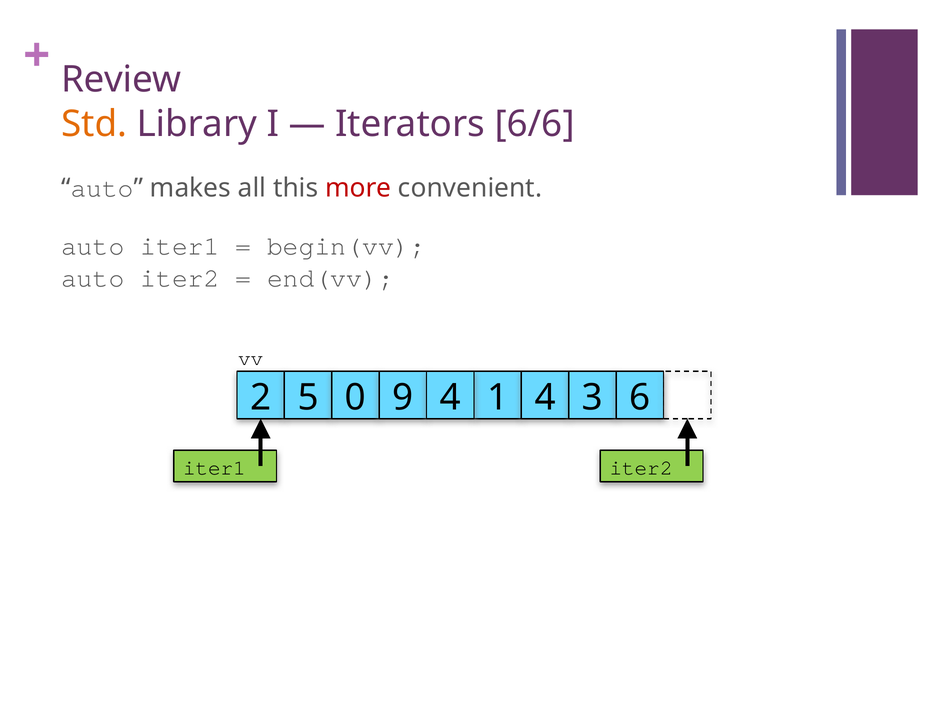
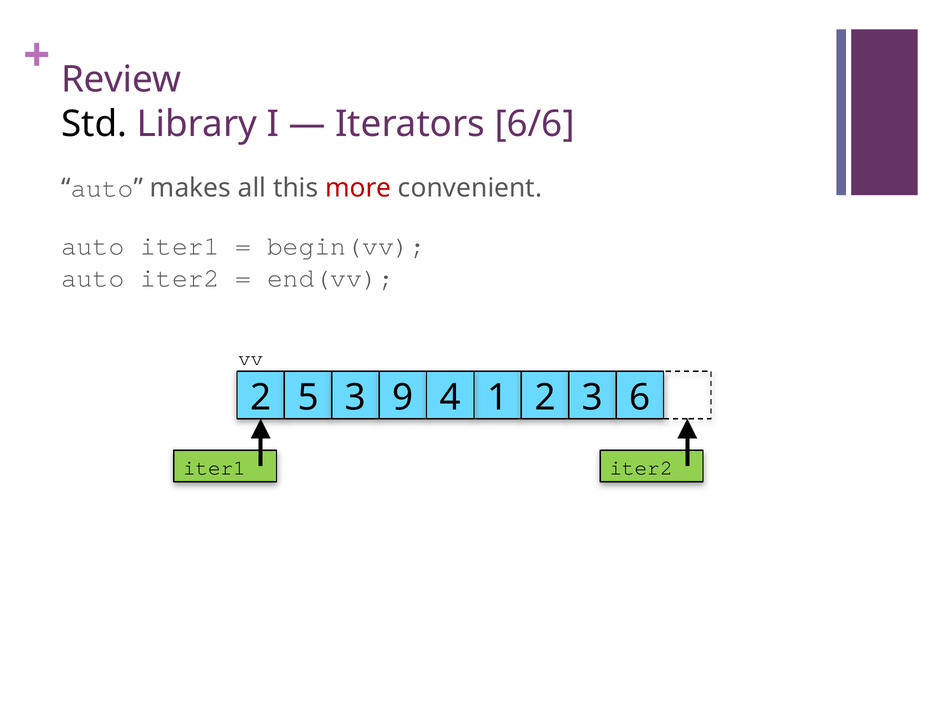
Std colour: orange -> black
5 0: 0 -> 3
1 4: 4 -> 2
